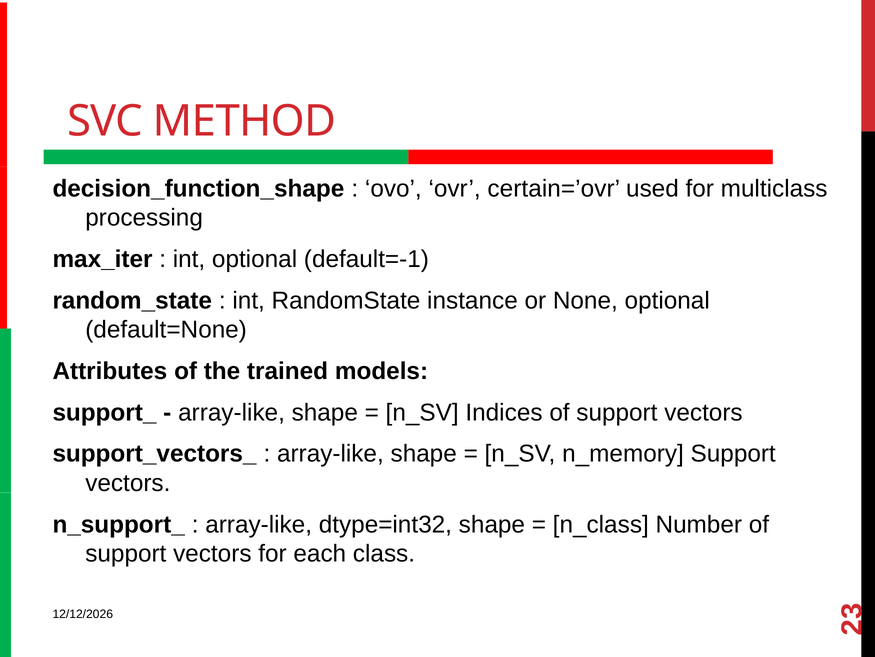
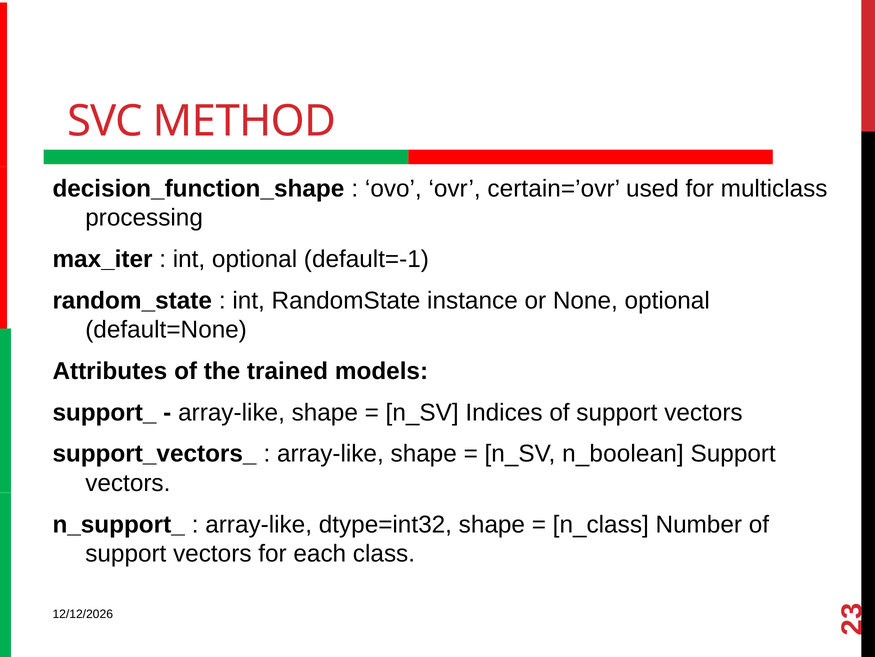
n_memory: n_memory -> n_boolean
